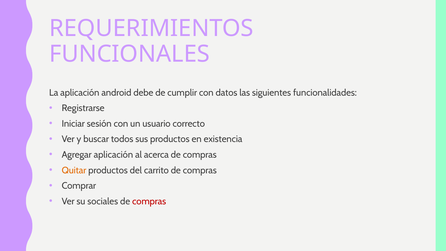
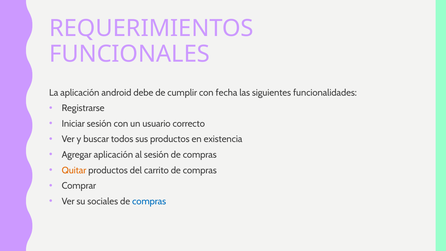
datos: datos -> fecha
al acerca: acerca -> sesión
compras at (149, 201) colour: red -> blue
